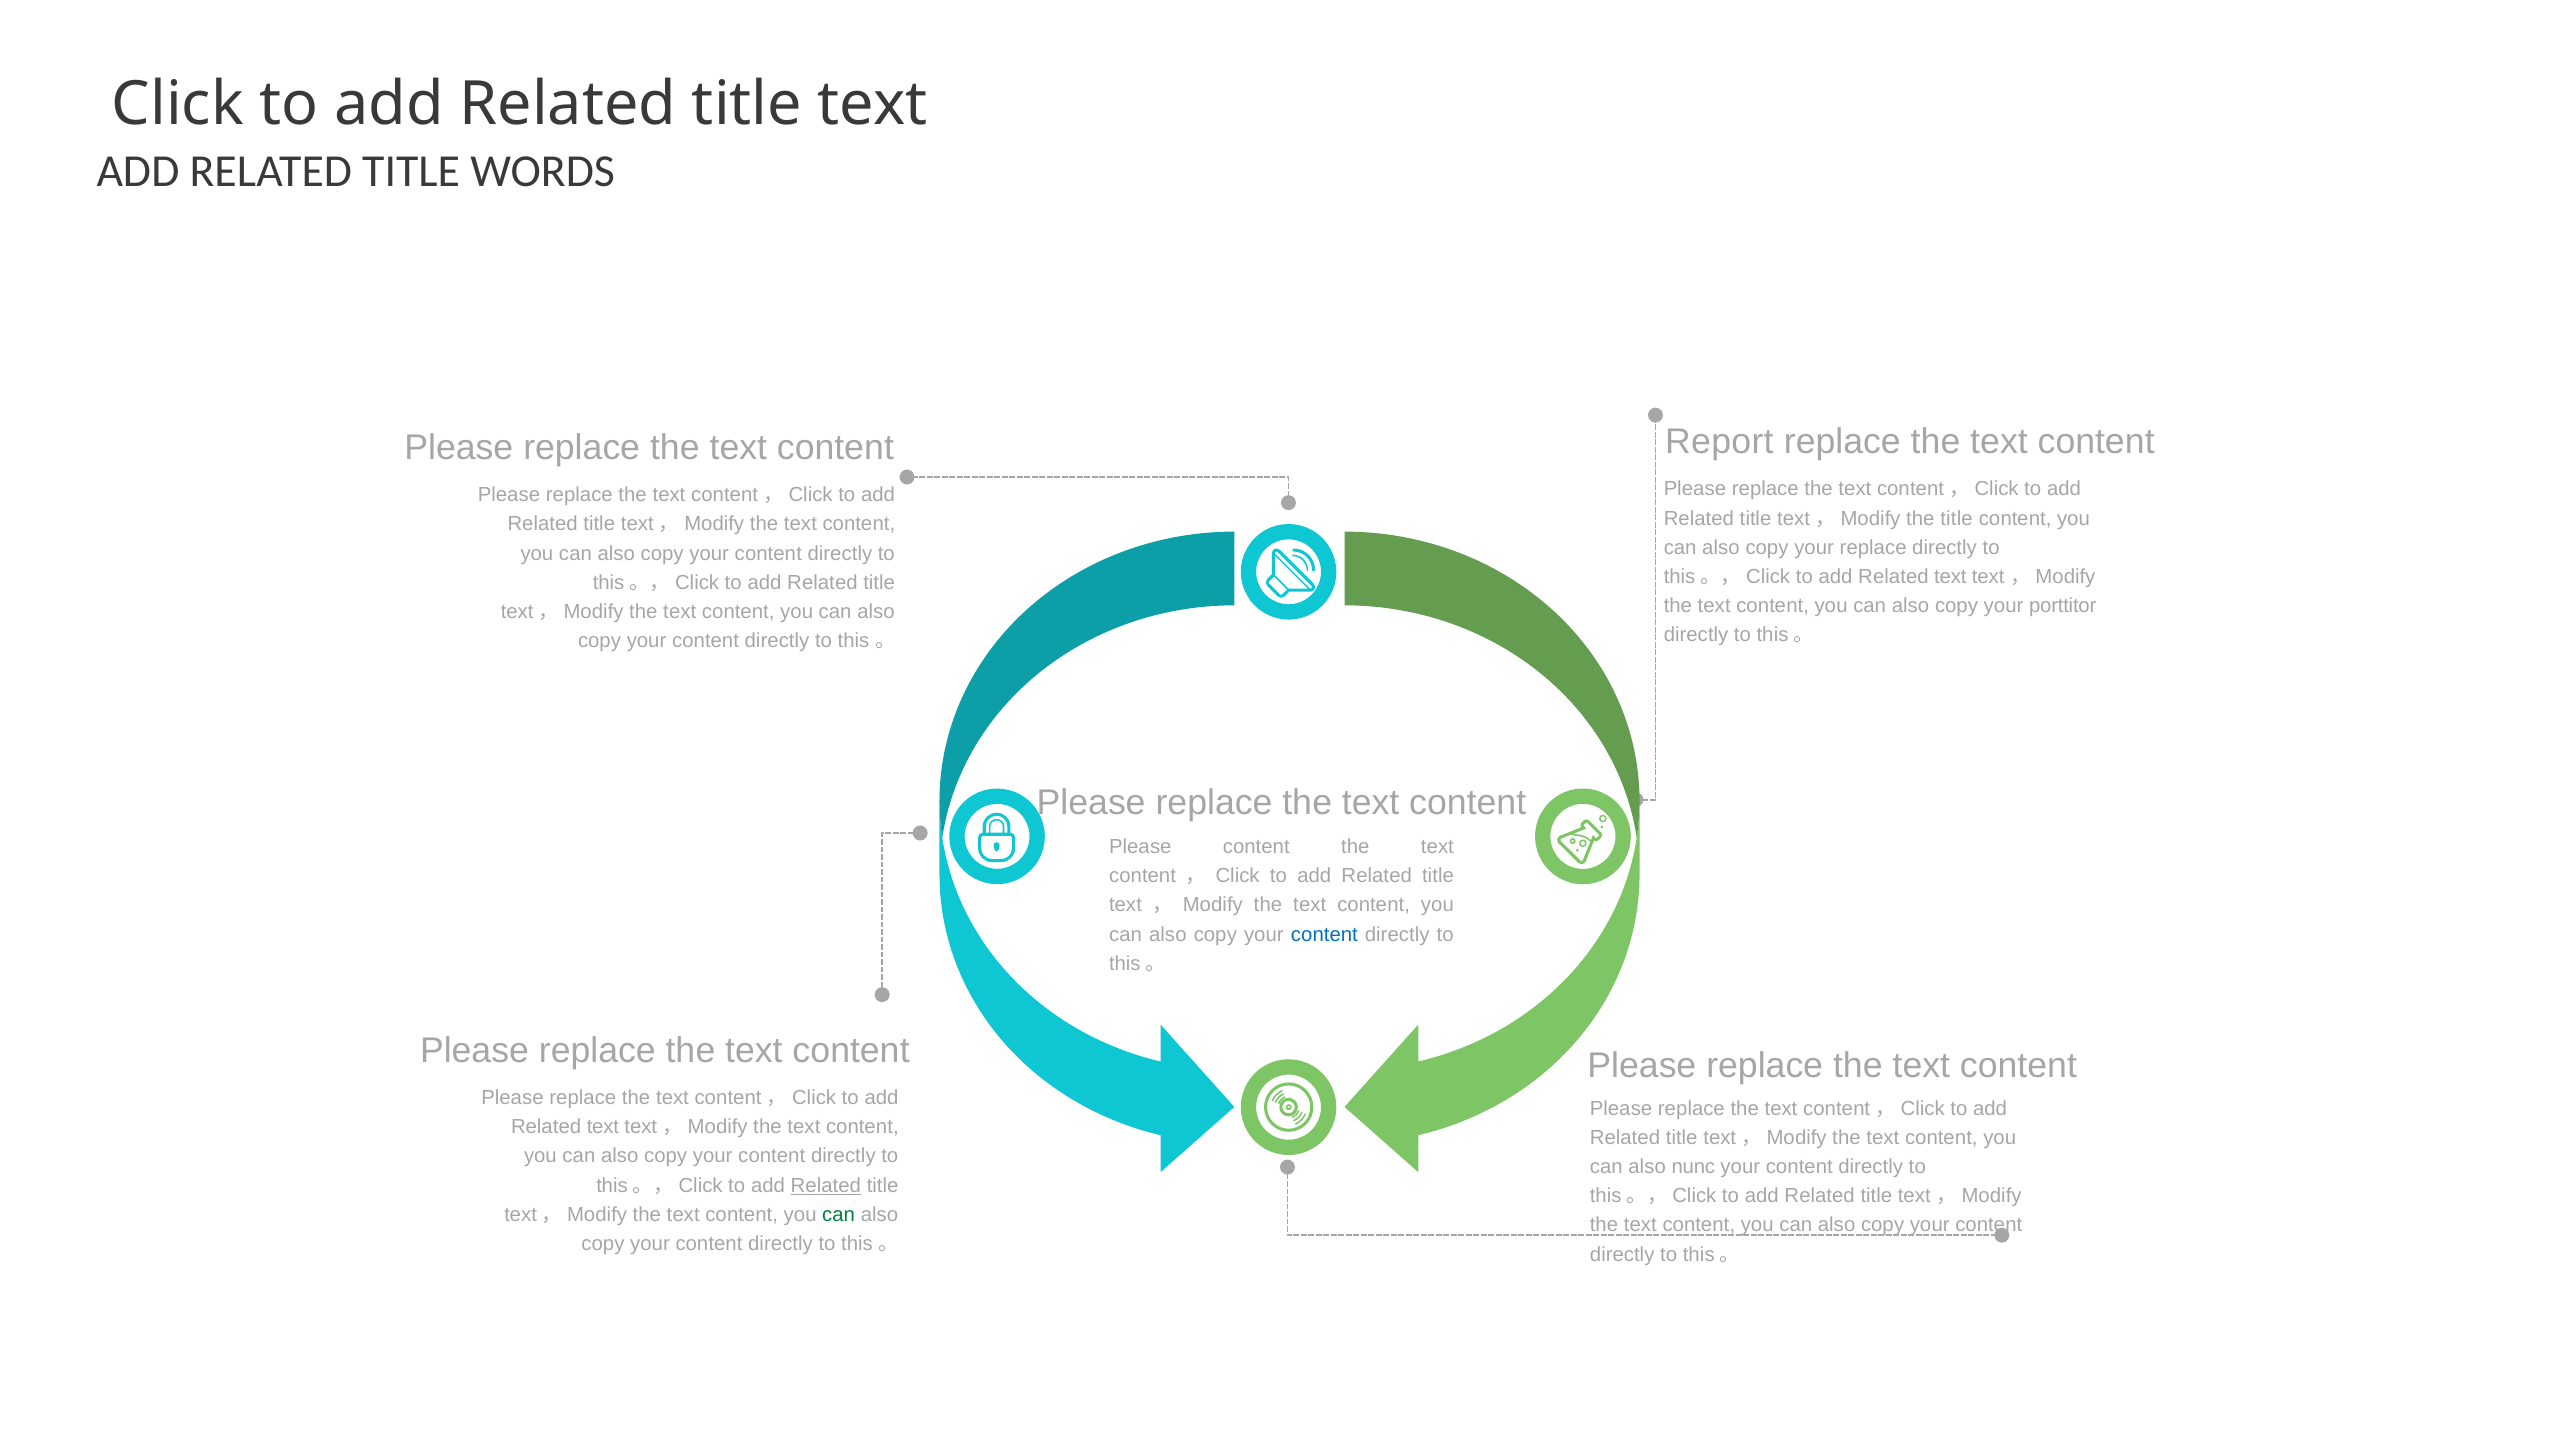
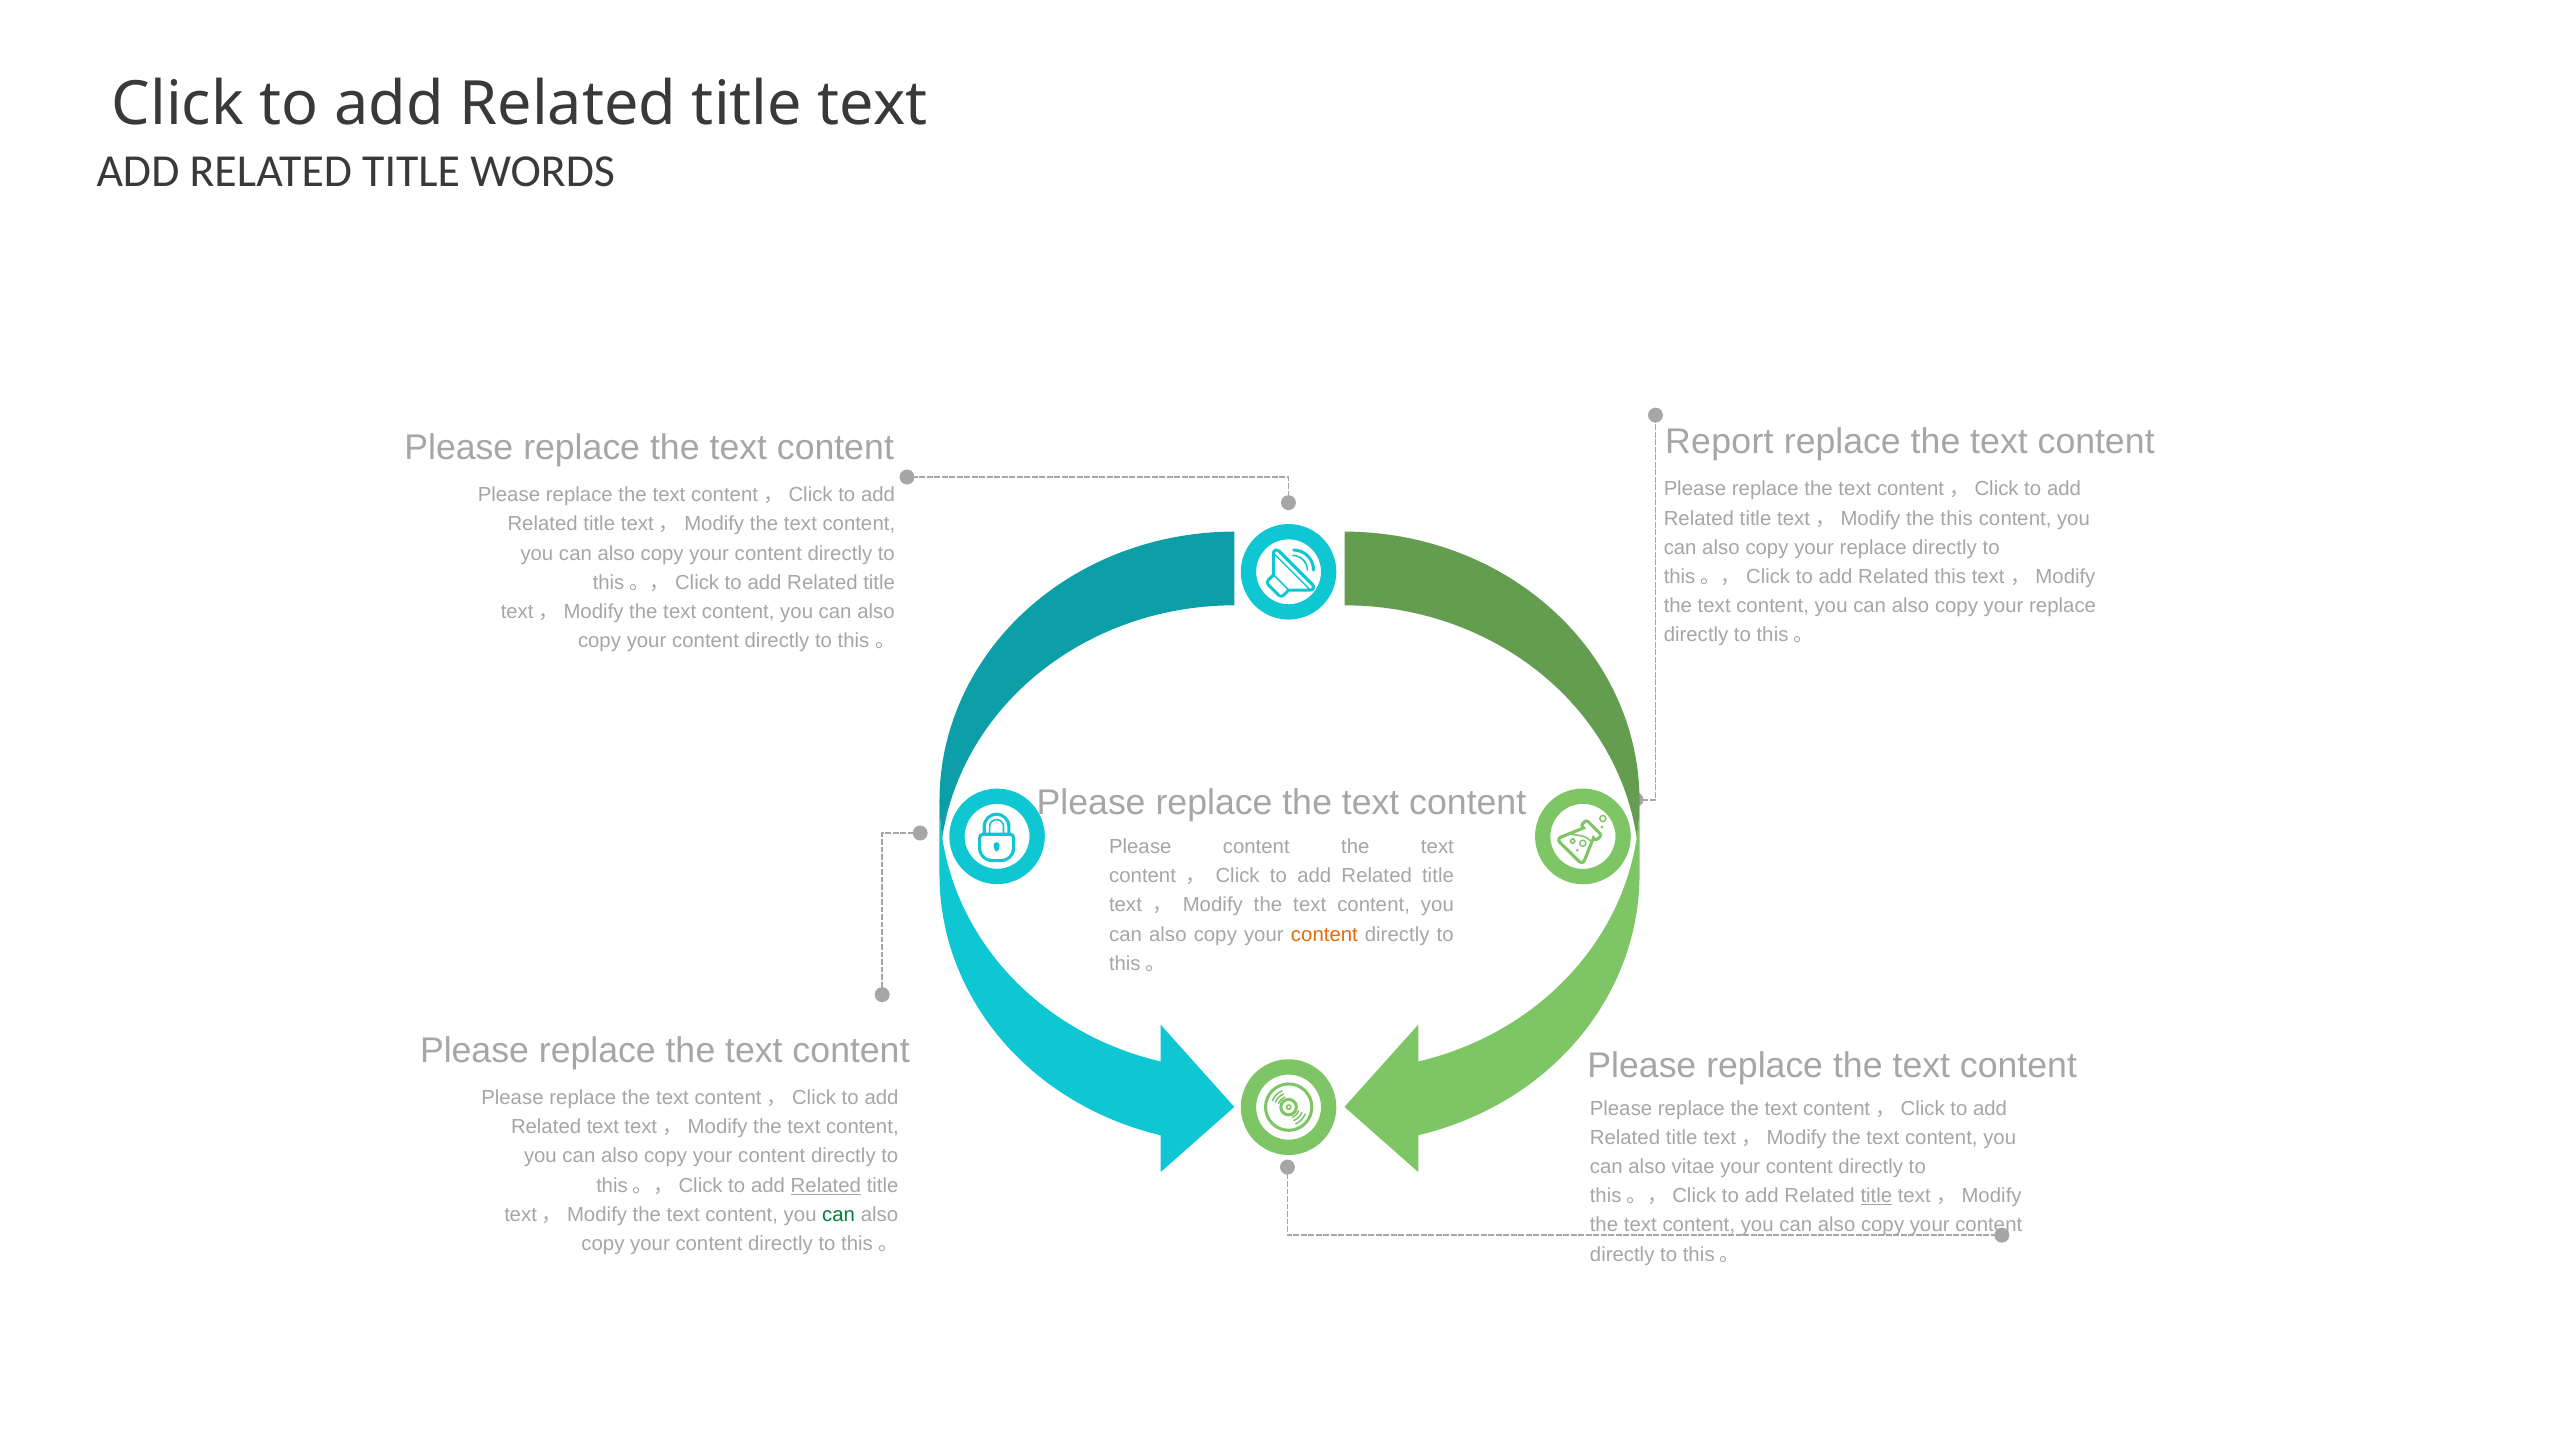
the title: title -> this
text at (1950, 577): text -> this
porttitor at (2063, 606): porttitor -> replace
content at (1324, 934) colour: blue -> orange
nunc: nunc -> vitae
title at (1876, 1196) underline: none -> present
